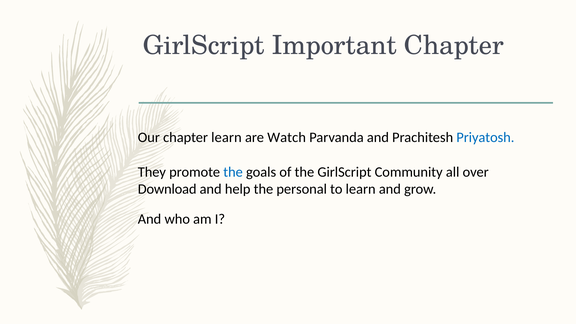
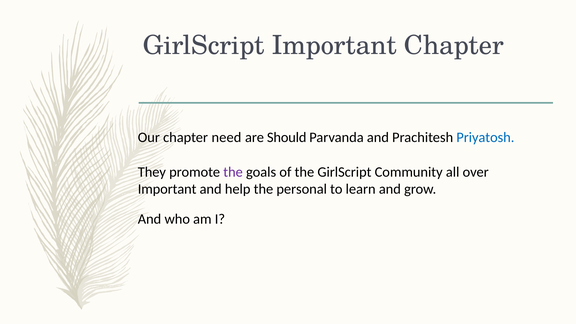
chapter learn: learn -> need
Watch: Watch -> Should
the at (233, 172) colour: blue -> purple
Download at (167, 189): Download -> Important
